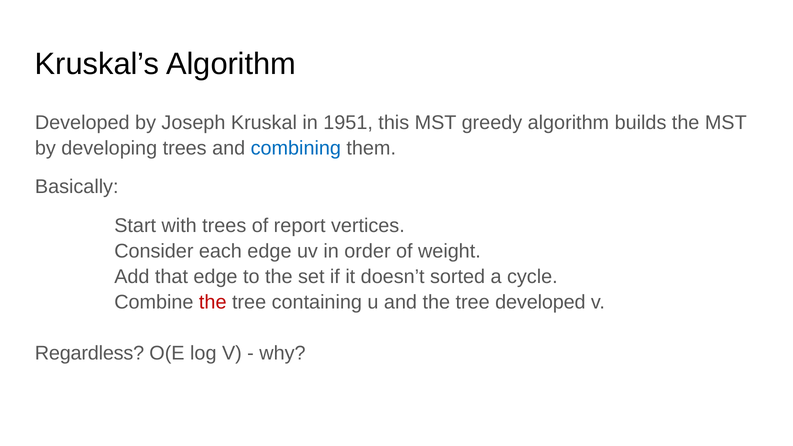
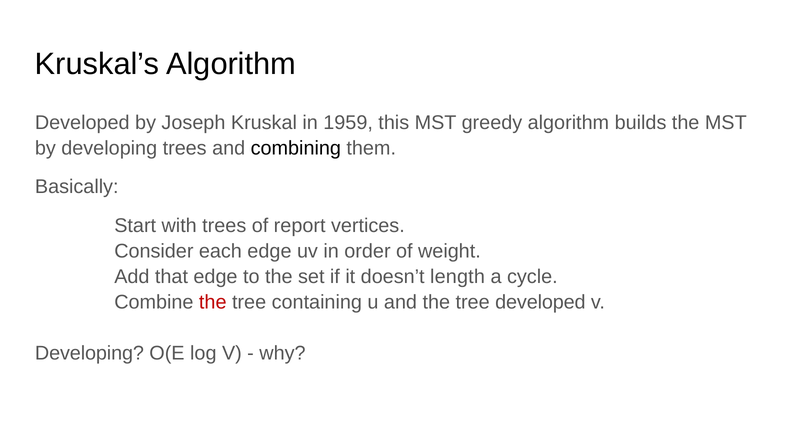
1951: 1951 -> 1959
combining colour: blue -> black
sorted: sorted -> length
Regardless at (90, 353): Regardless -> Developing
